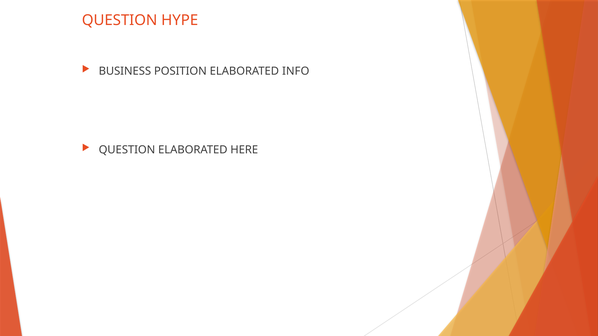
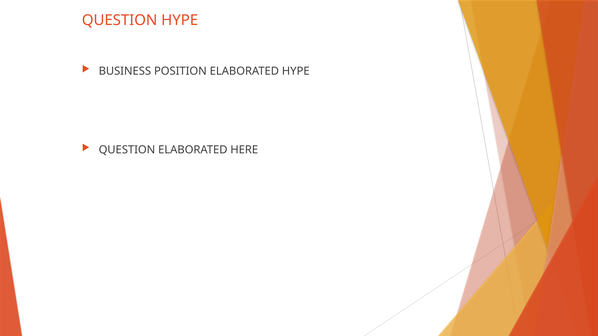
ELABORATED INFO: INFO -> HYPE
